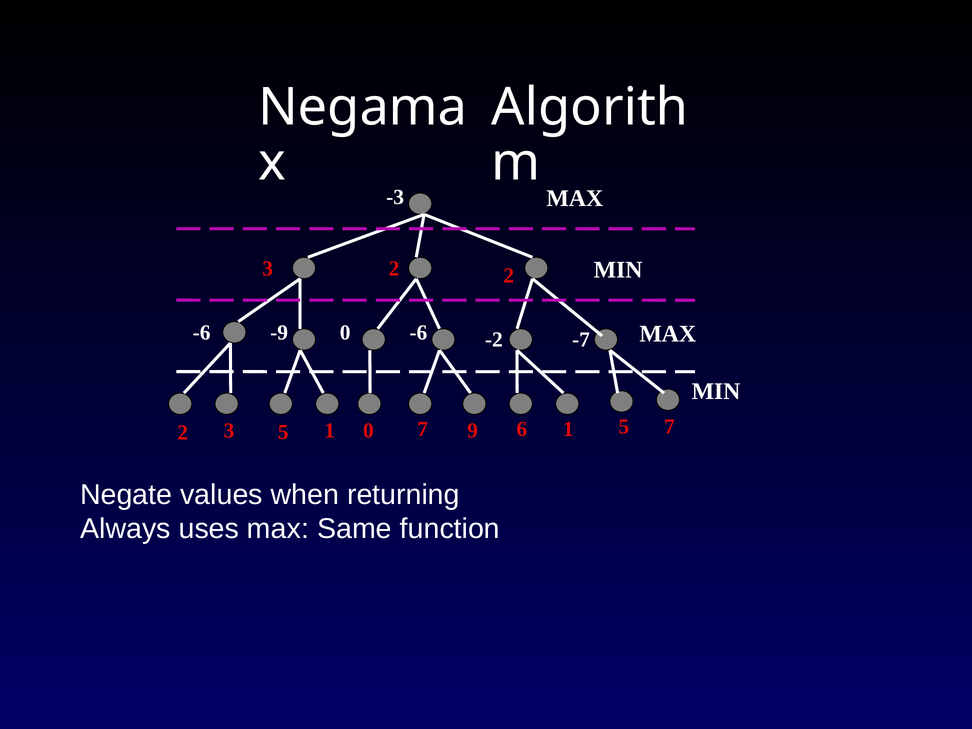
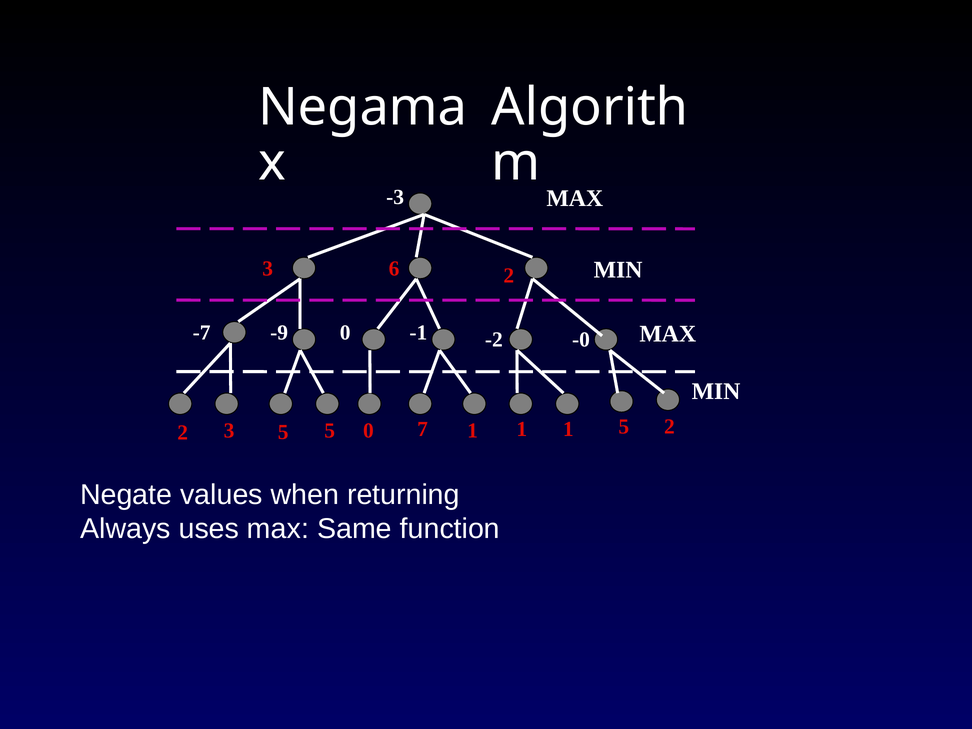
3 2: 2 -> 6
-6 at (202, 333): -6 -> -7
0 -6: -6 -> -1
-7: -7 -> -0
7 at (669, 427): 7 -> 2
7 6: 6 -> 1
3 1: 1 -> 5
0 9: 9 -> 1
